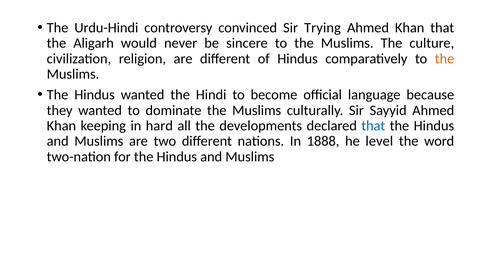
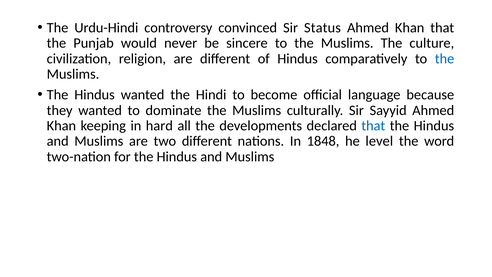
Trying: Trying -> Status
Aligarh: Aligarh -> Punjab
the at (445, 59) colour: orange -> blue
1888: 1888 -> 1848
